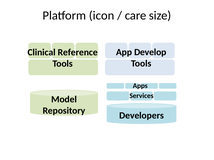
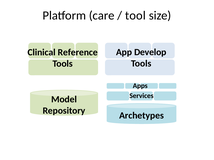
icon: icon -> care
care: care -> tool
Developers: Developers -> Archetypes
